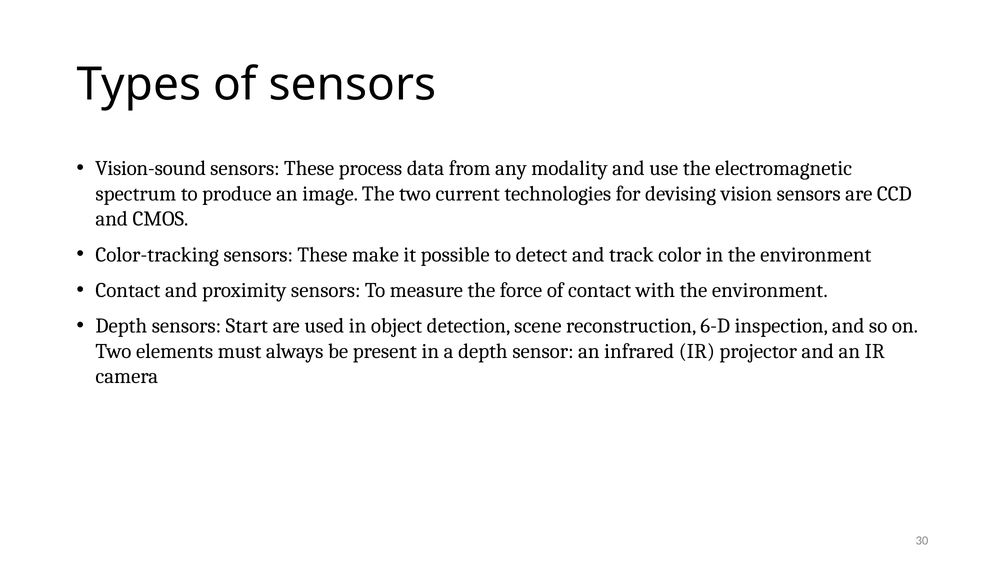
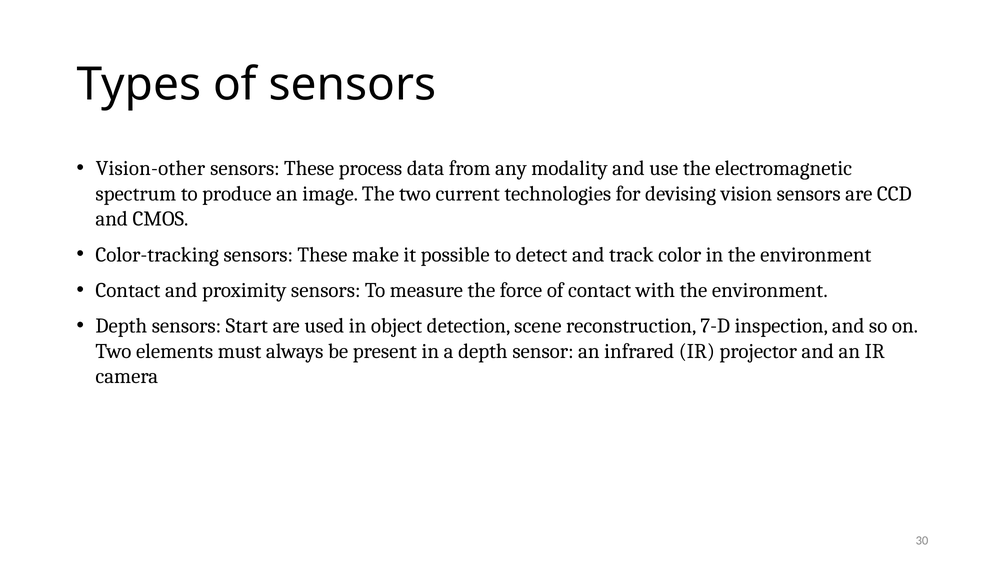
Vision-sound: Vision-sound -> Vision-other
6-D: 6-D -> 7-D
